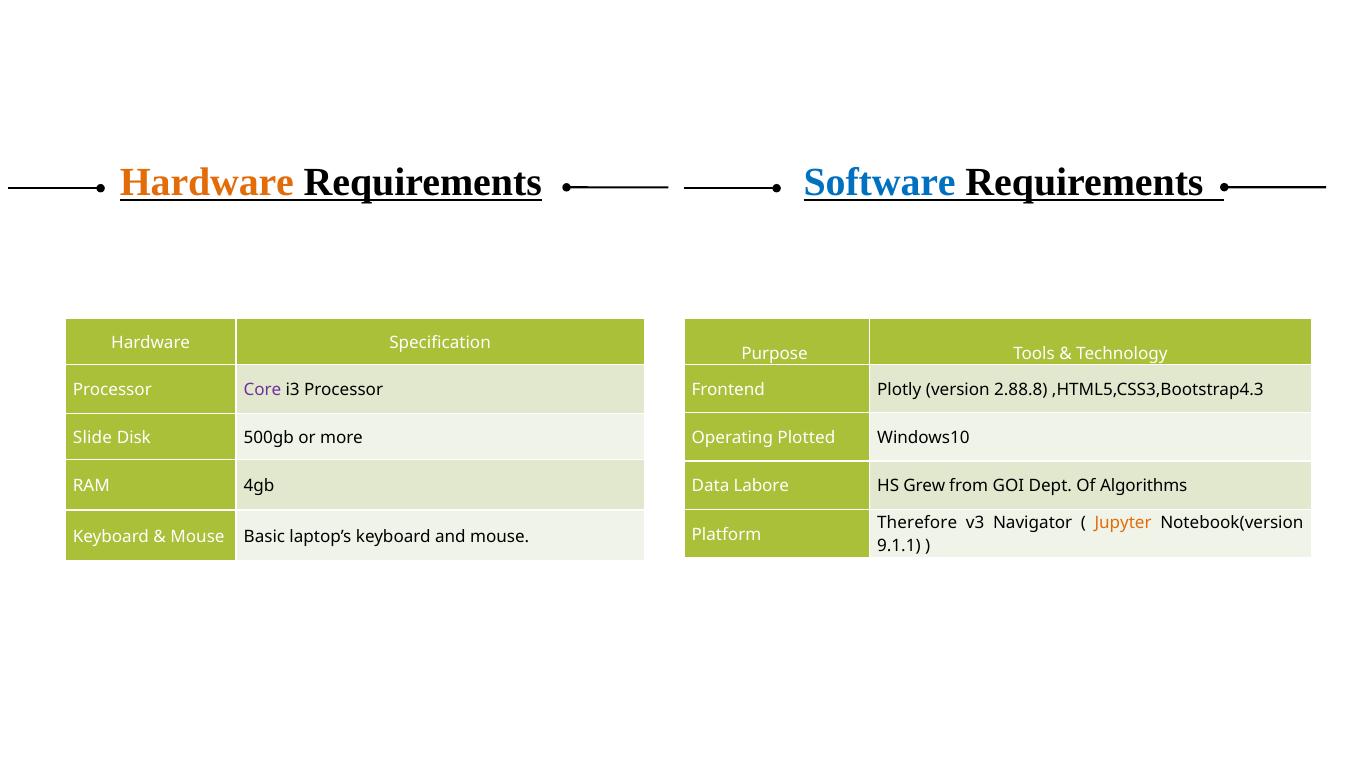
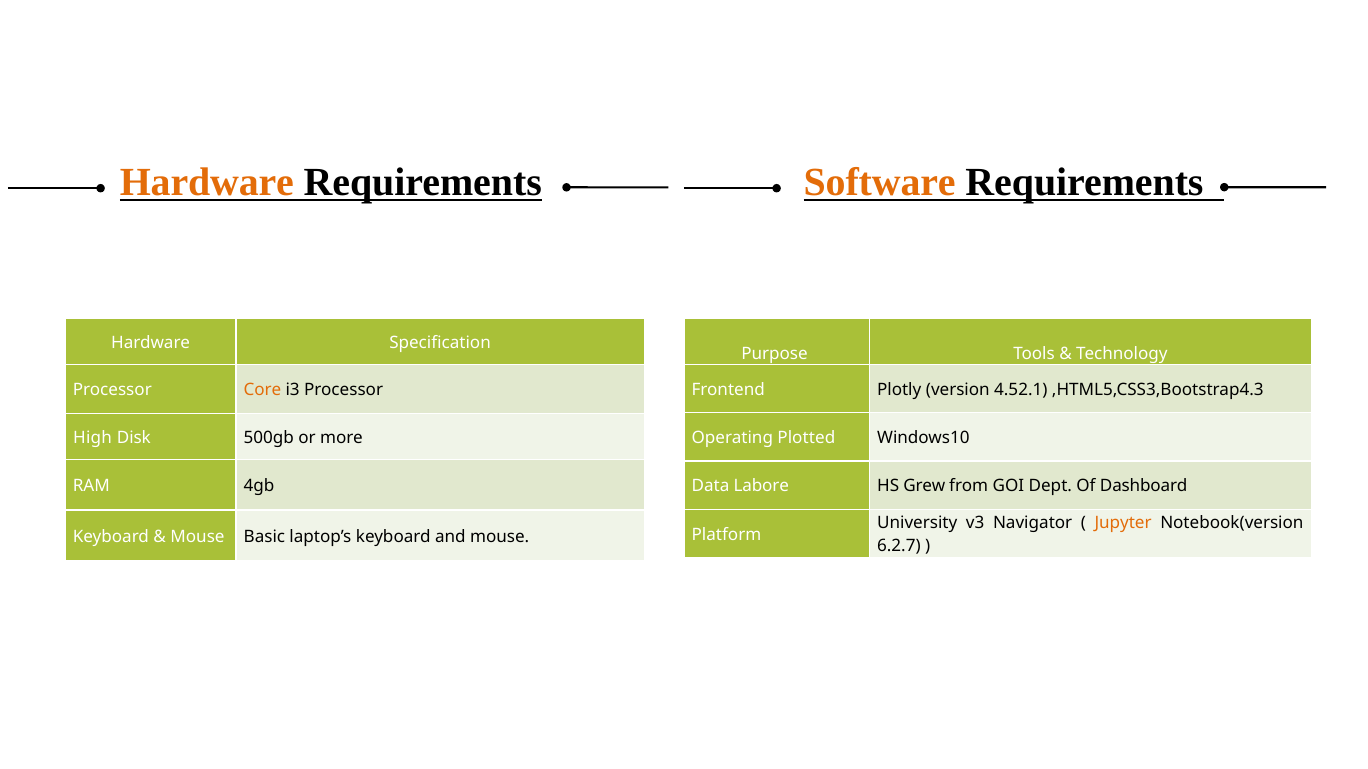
Software colour: blue -> orange
2.88.8: 2.88.8 -> 4.52.1
Core colour: purple -> orange
Slide: Slide -> High
Algorithms: Algorithms -> Dashboard
Therefore: Therefore -> University
9.1.1: 9.1.1 -> 6.2.7
